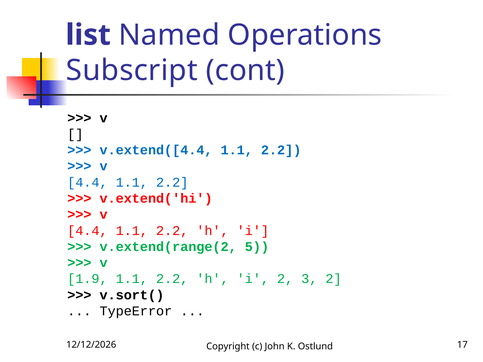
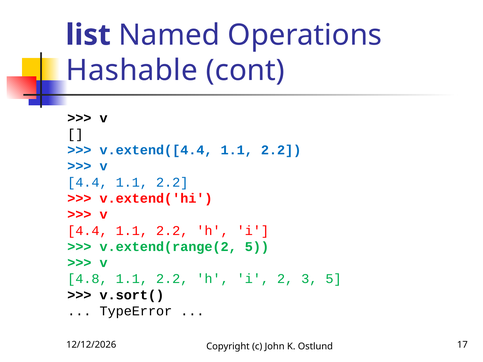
Subscript: Subscript -> Hashable
1.9: 1.9 -> 4.8
3 2: 2 -> 5
